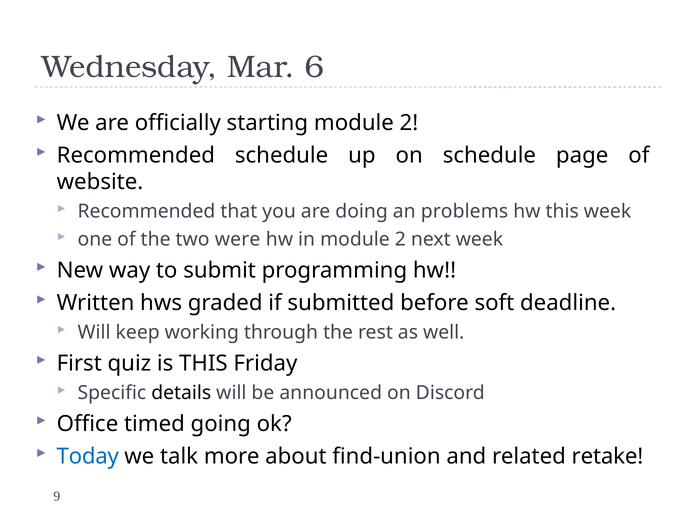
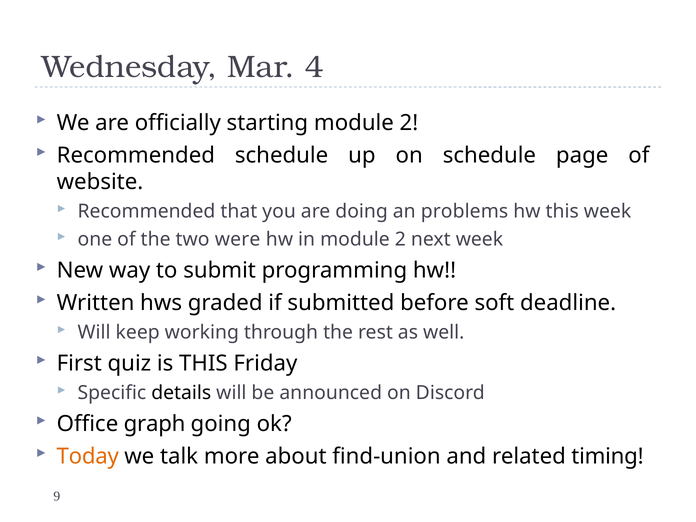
6: 6 -> 4
timed: timed -> graph
Today colour: blue -> orange
retake: retake -> timing
